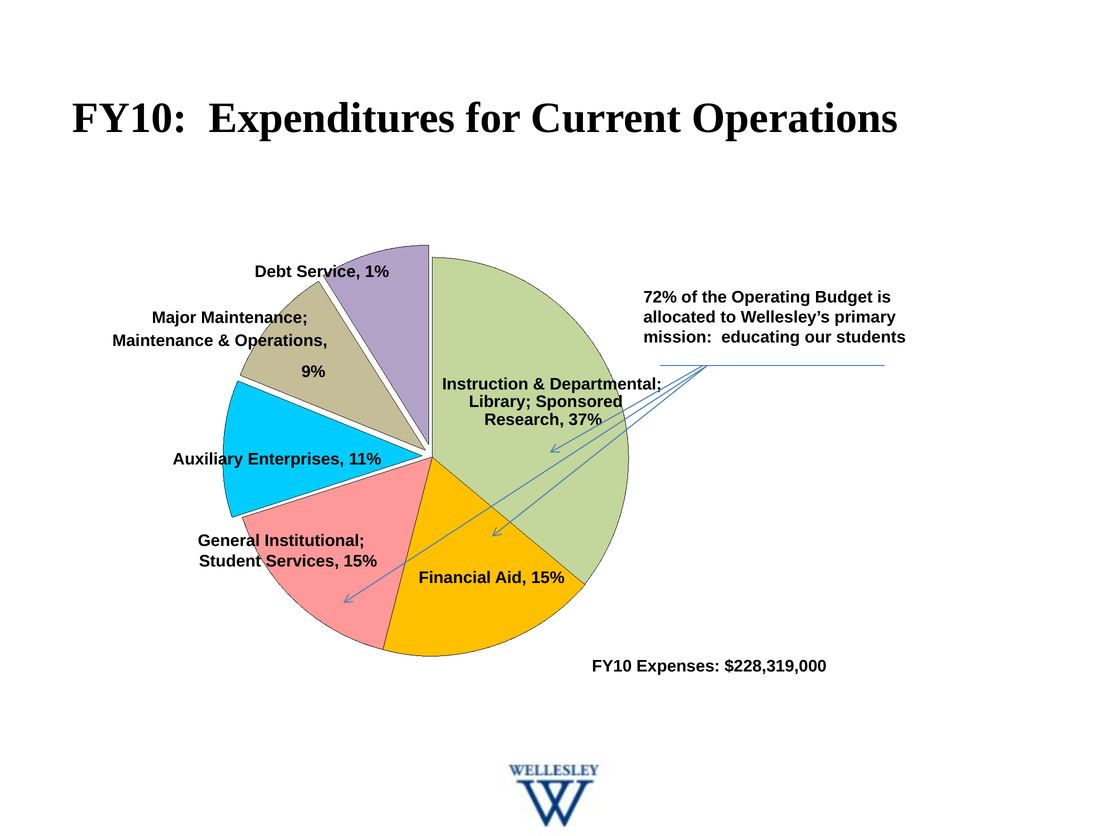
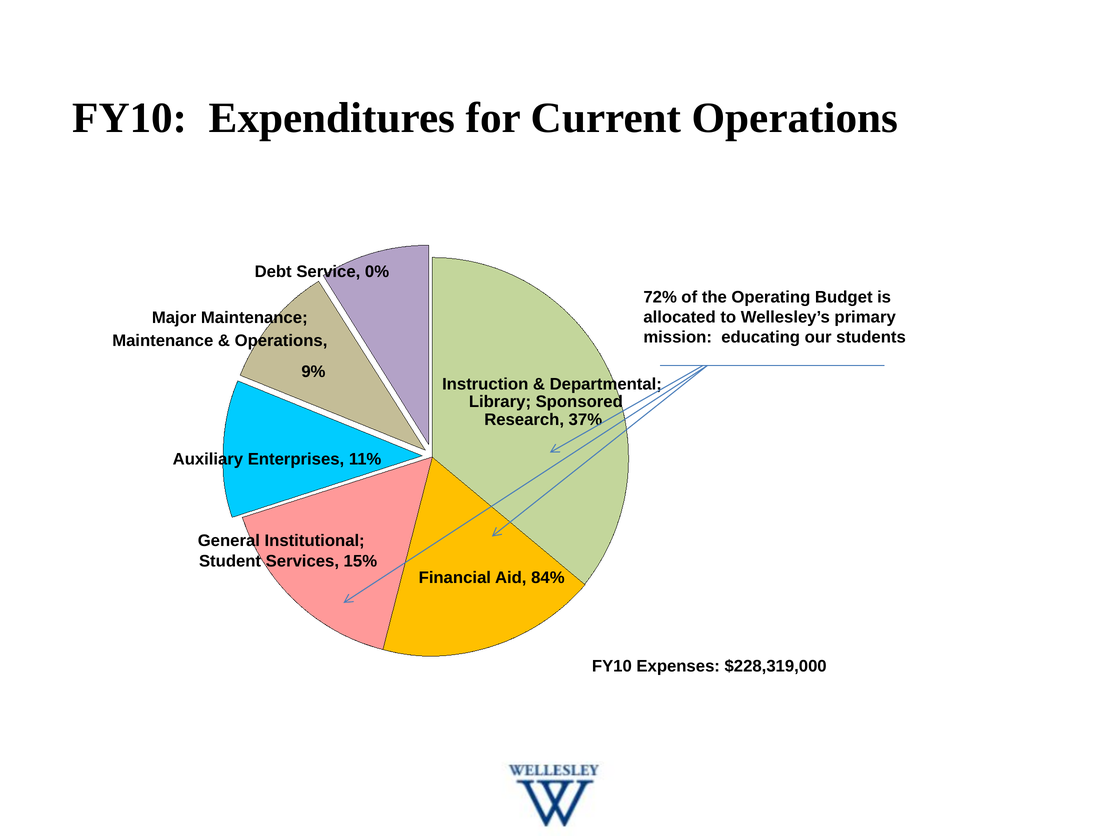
1%: 1% -> 0%
Aid 15%: 15% -> 84%
